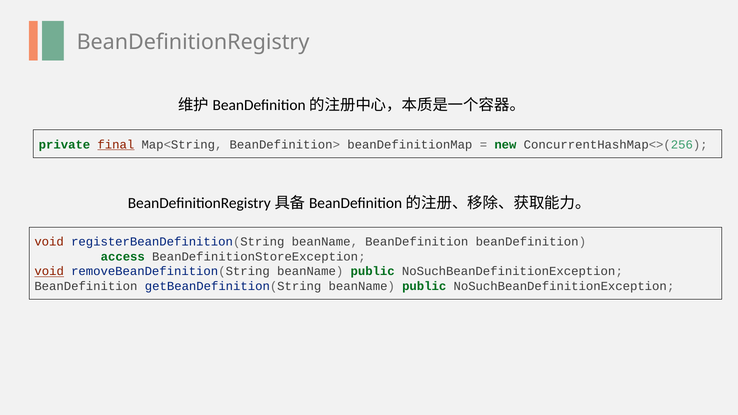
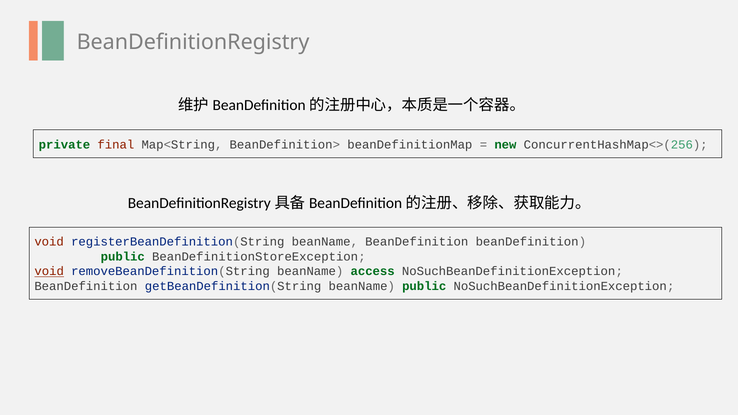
final underline: present -> none
access at (123, 257): access -> public
removeBeanDefinition(String beanName public: public -> access
